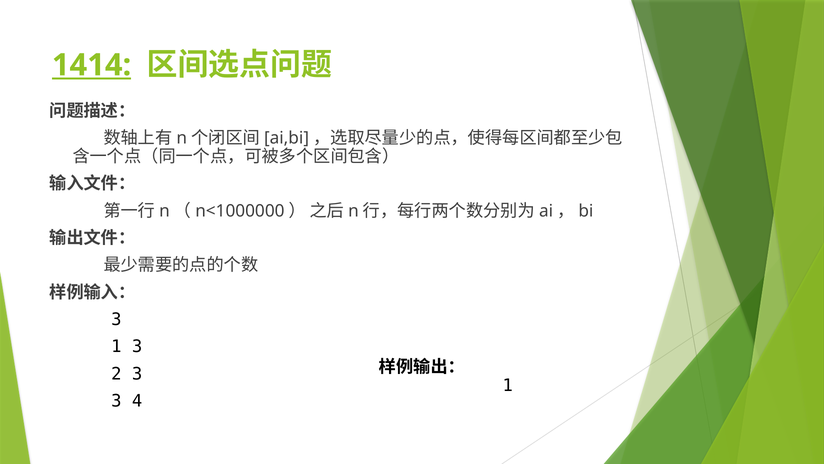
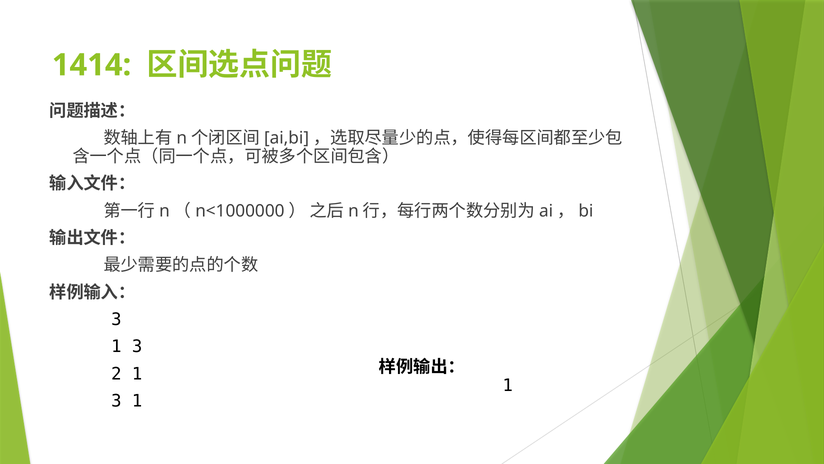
1414 underline: present -> none
2 3: 3 -> 1
4 at (137, 401): 4 -> 1
